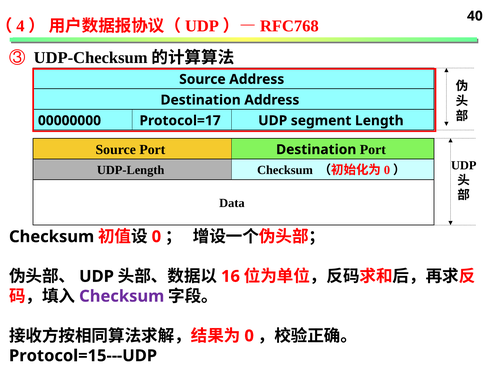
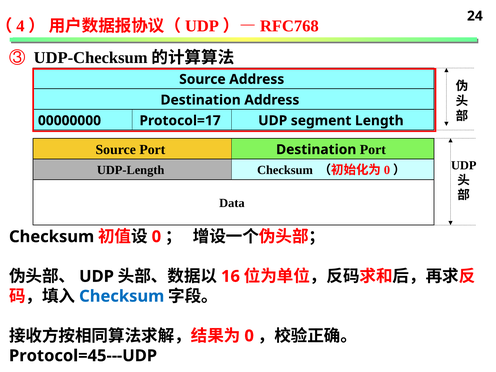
40: 40 -> 24
Checksum at (122, 296) colour: purple -> blue
Protocol=15---UDP: Protocol=15---UDP -> Protocol=45---UDP
